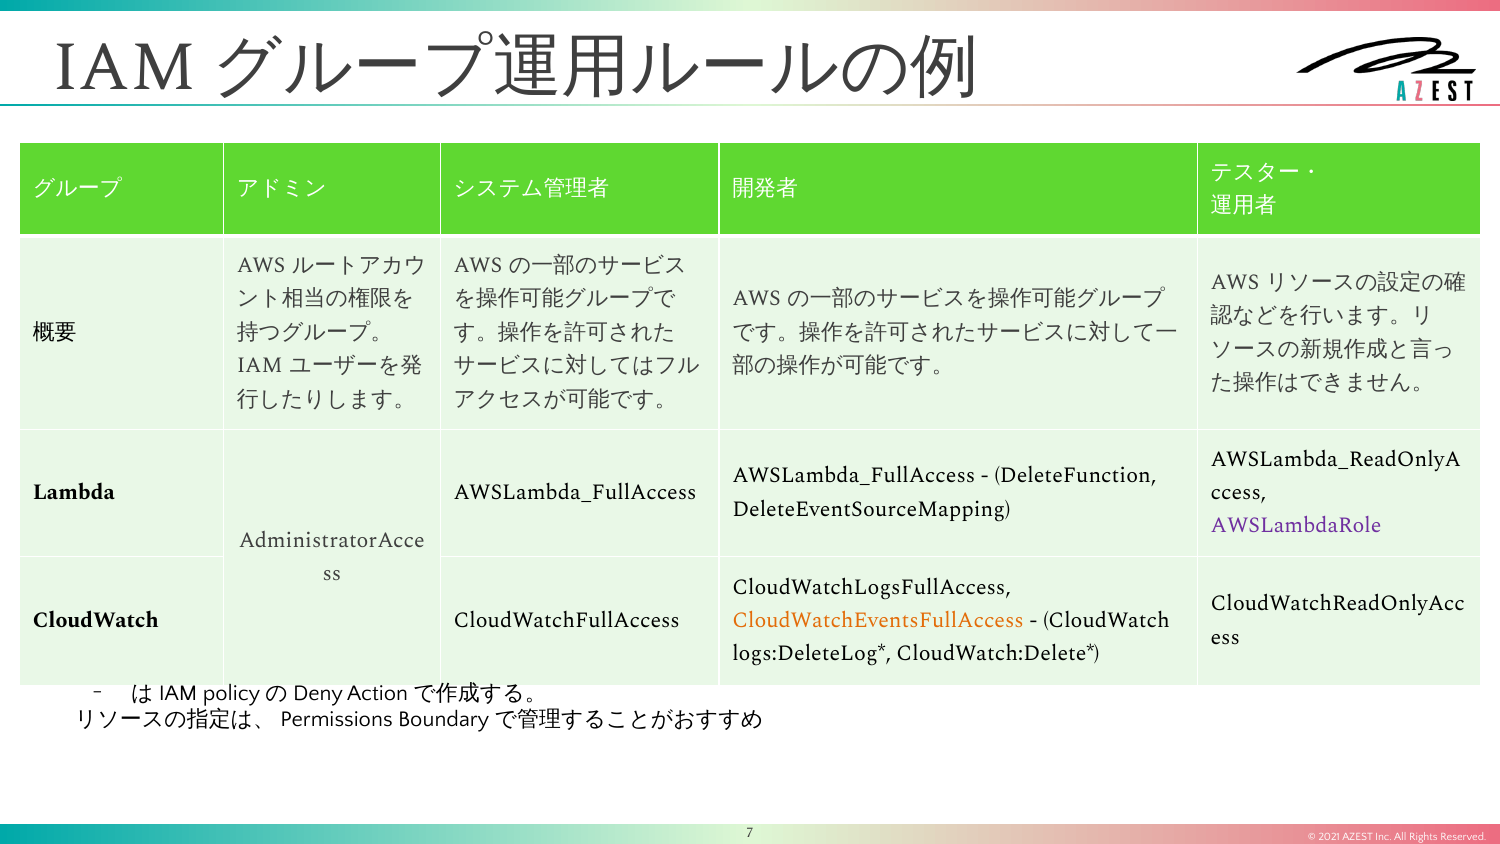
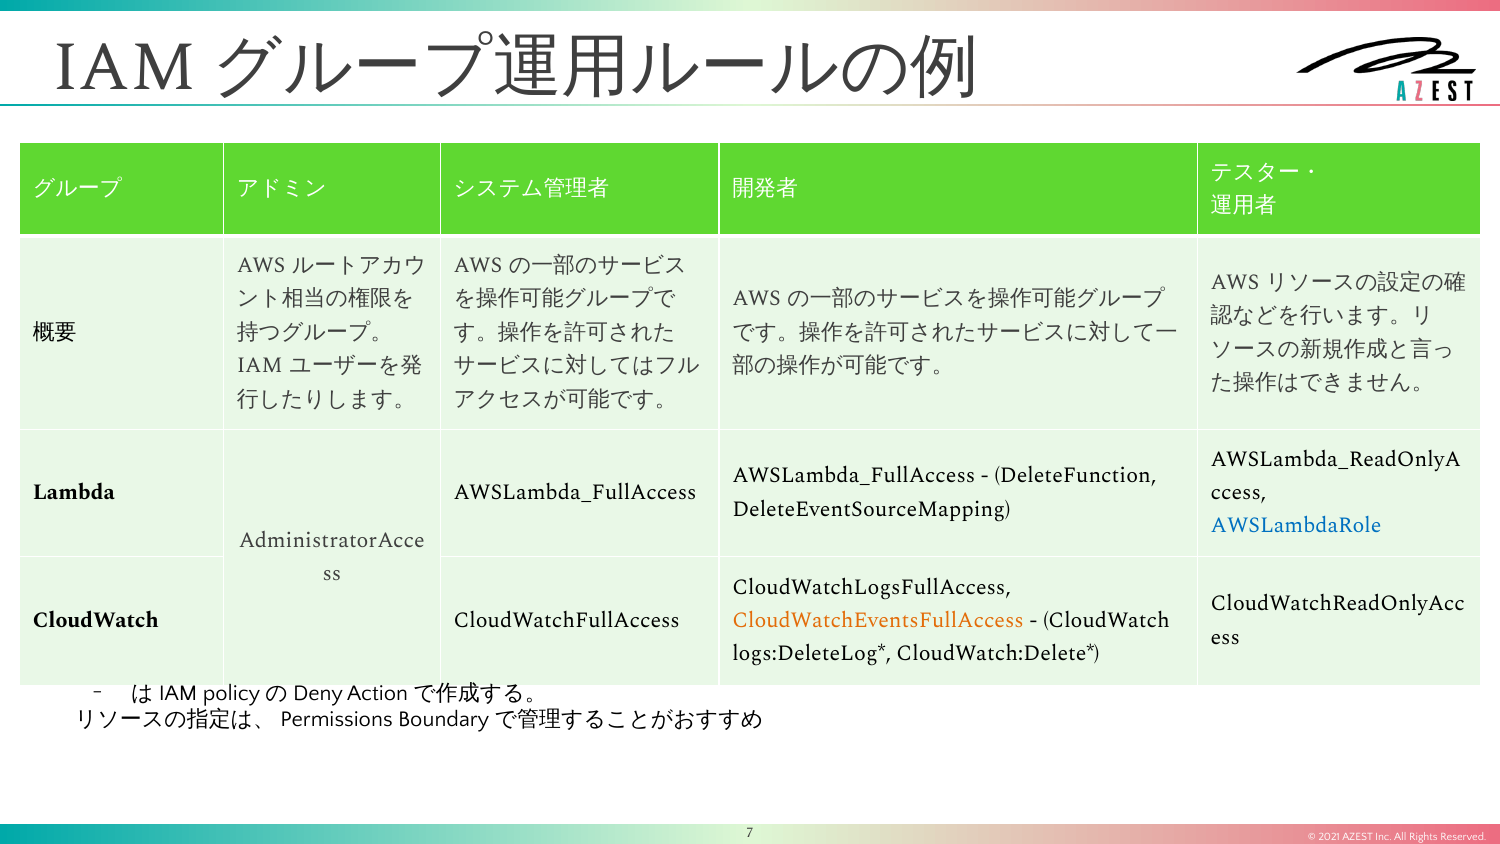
AWSLambdaRole colour: purple -> blue
